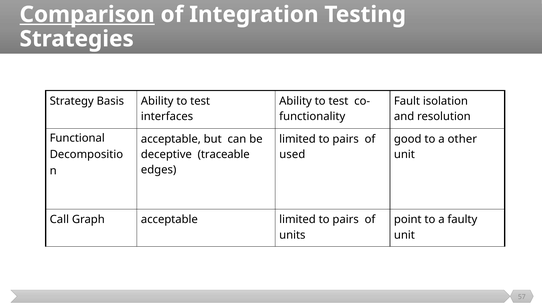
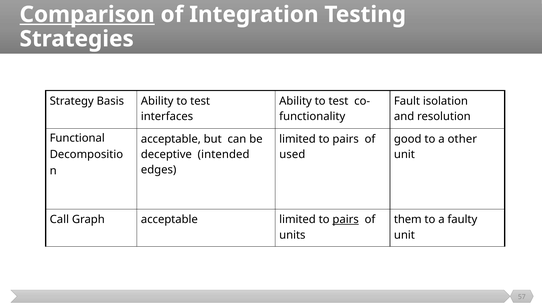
traceable: traceable -> intended
pairs at (346, 219) underline: none -> present
point: point -> them
